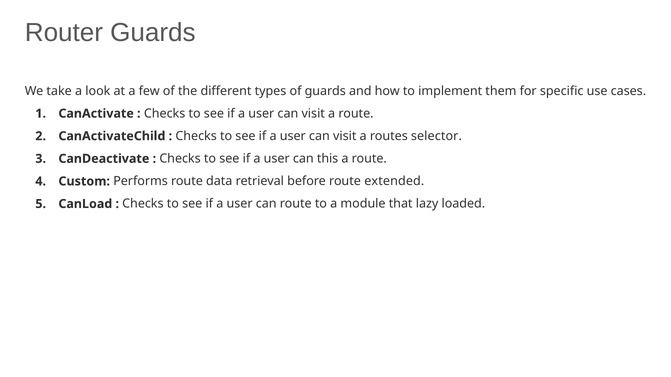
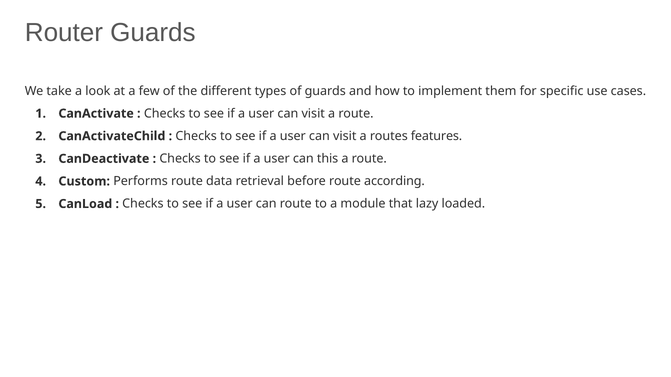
selector: selector -> features
extended: extended -> according
